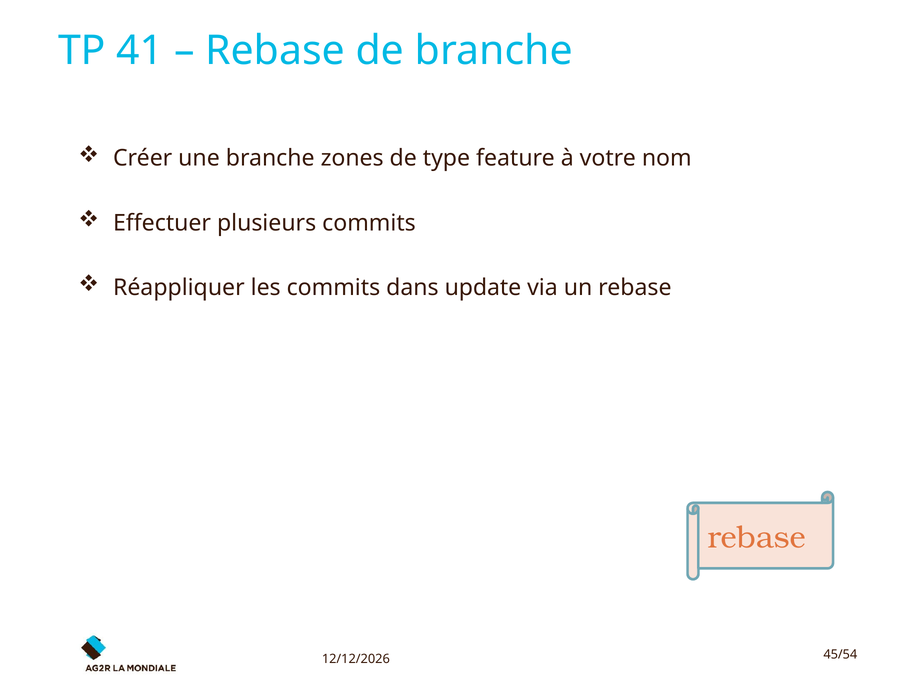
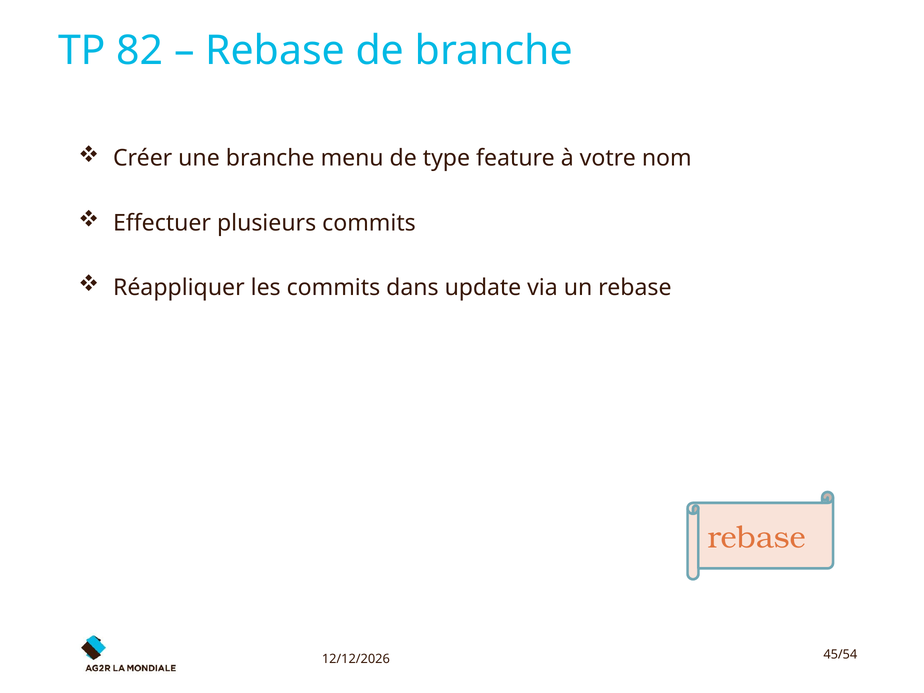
41: 41 -> 82
zones: zones -> menu
